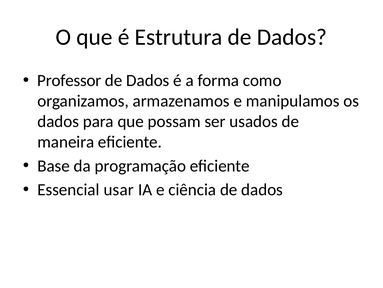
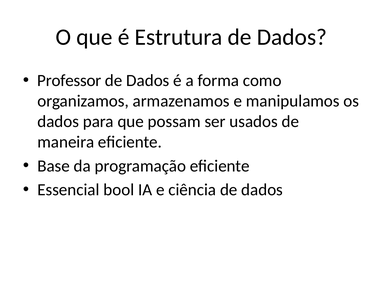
usar: usar -> bool
